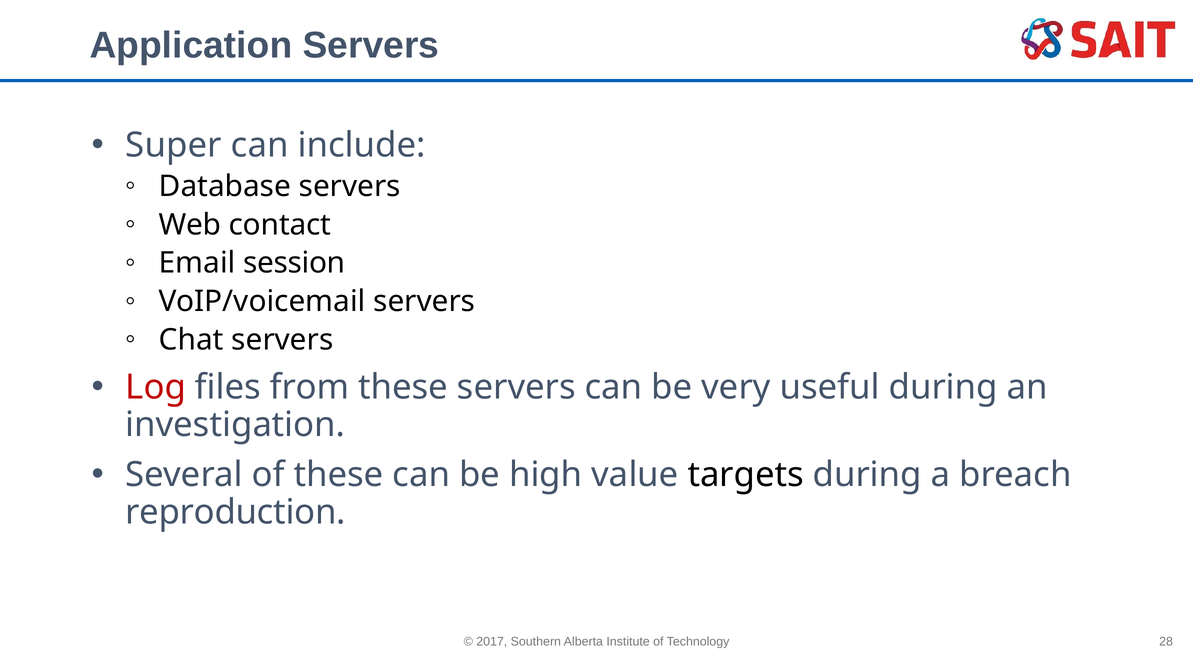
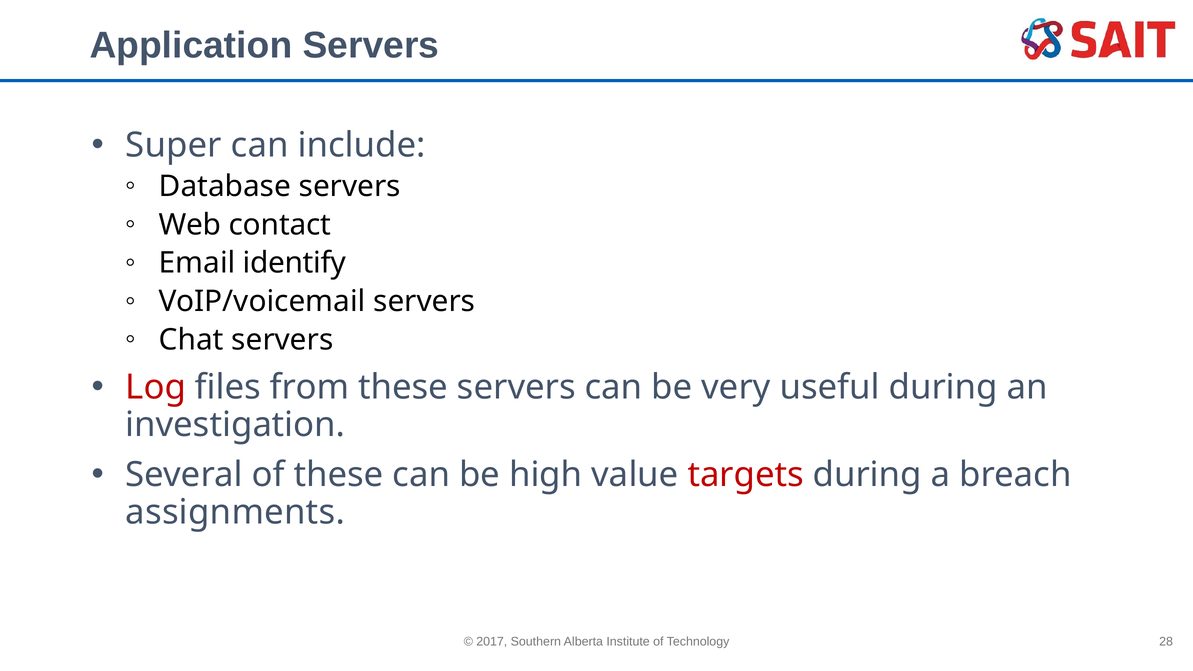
session: session -> identify
targets colour: black -> red
reproduction: reproduction -> assignments
